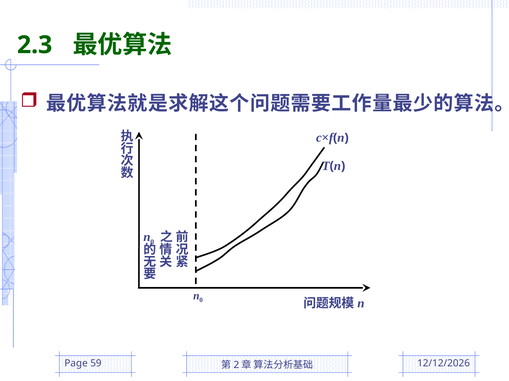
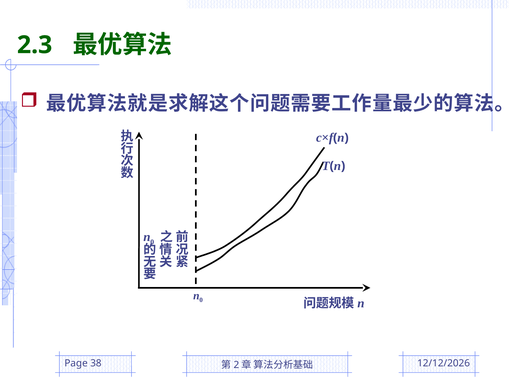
59: 59 -> 38
